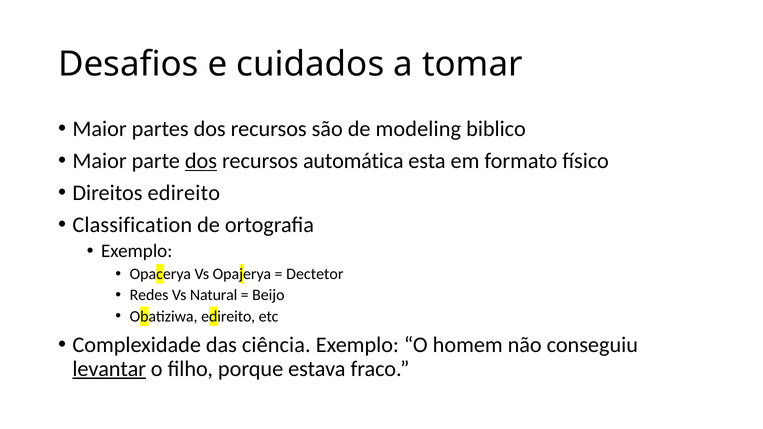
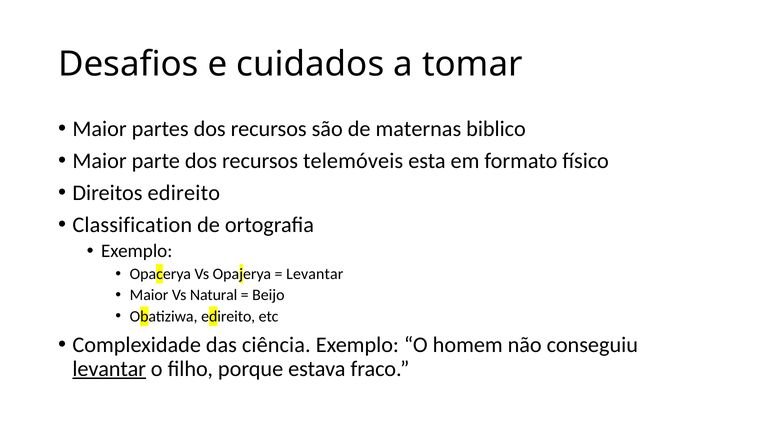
modeling: modeling -> maternas
dos at (201, 161) underline: present -> none
automática: automática -> telemóveis
Dectetor at (315, 274): Dectetor -> Levantar
Redes at (149, 295): Redes -> Maior
